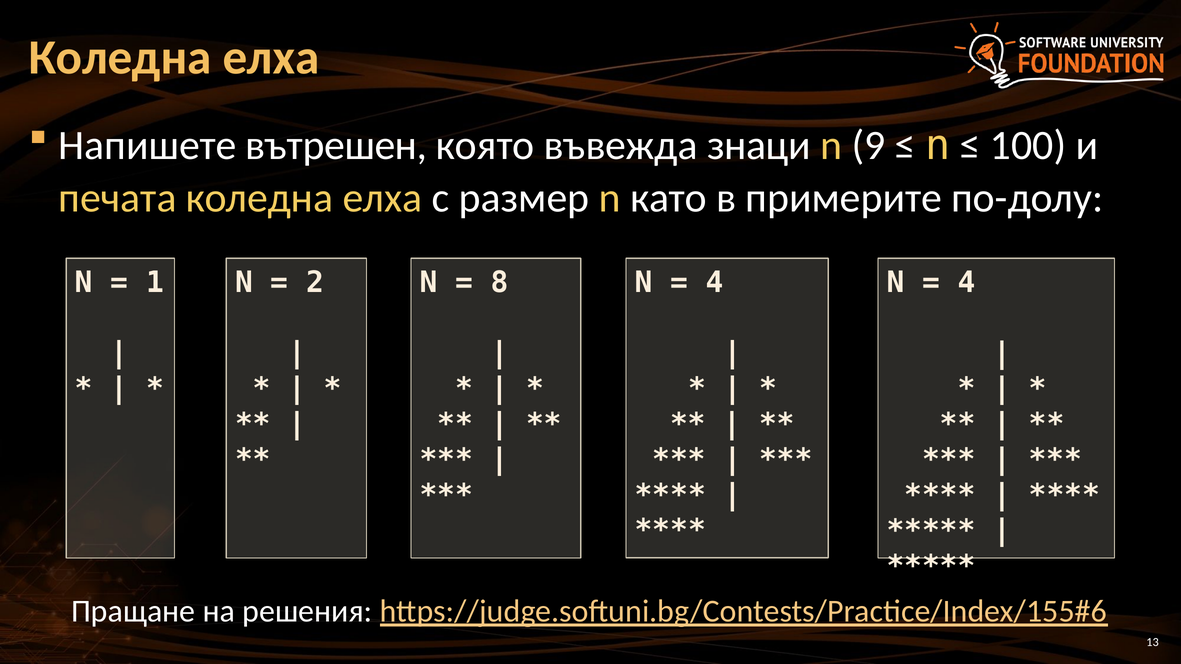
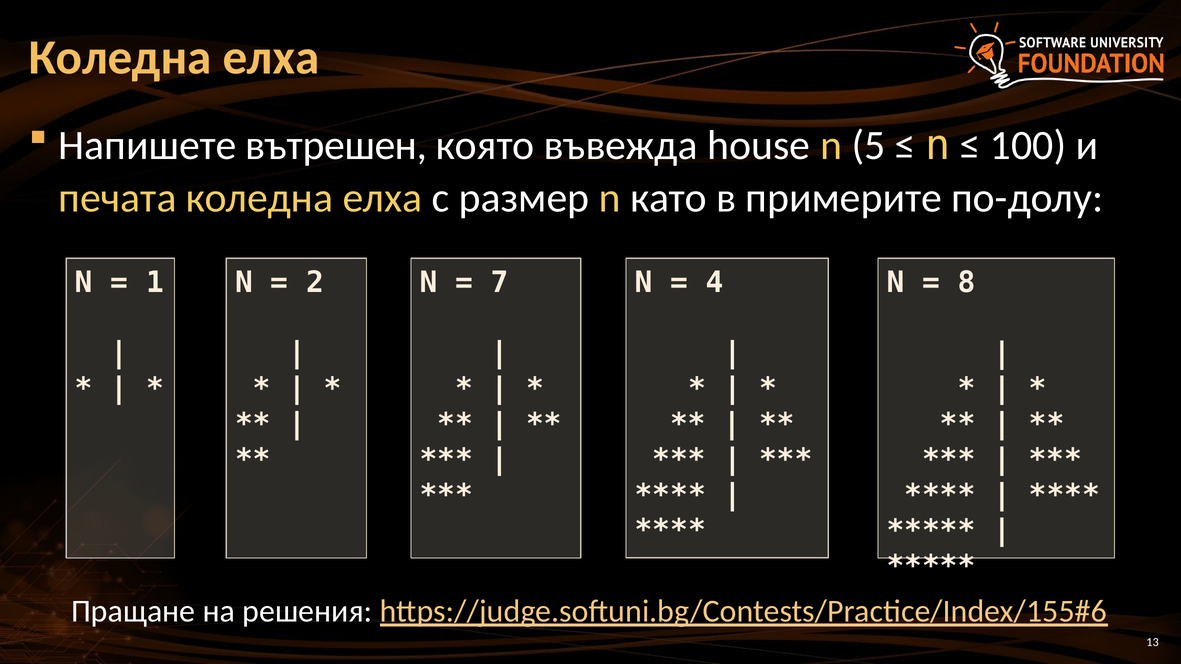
знаци: знаци -> house
9: 9 -> 5
8: 8 -> 7
4 at (967, 283): 4 -> 8
